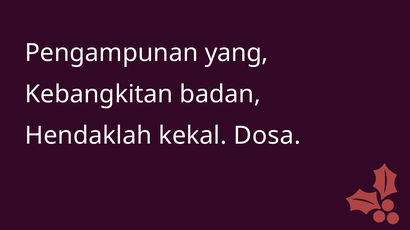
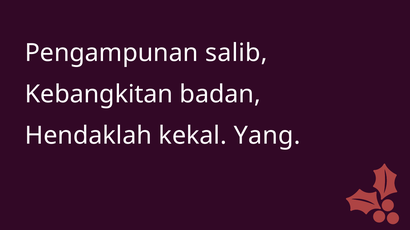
yang: yang -> salib
Dosa: Dosa -> Yang
